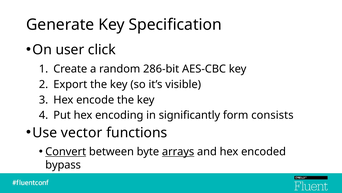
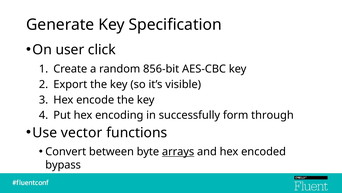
286-bit: 286-bit -> 856-bit
significantly: significantly -> successfully
consists: consists -> through
Convert underline: present -> none
